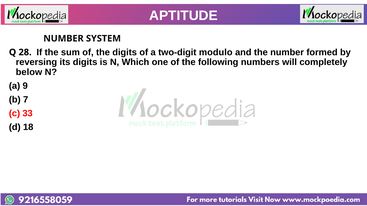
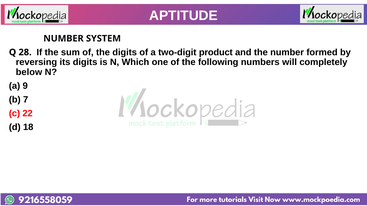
modulo: modulo -> product
33: 33 -> 22
